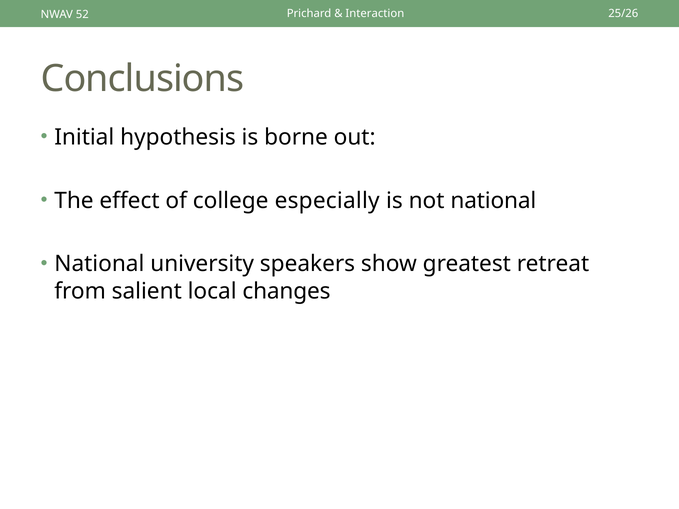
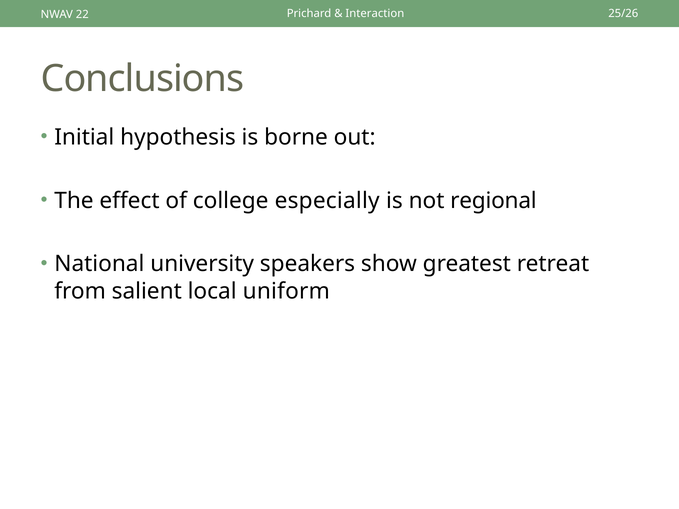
52: 52 -> 22
not national: national -> regional
changes: changes -> uniform
